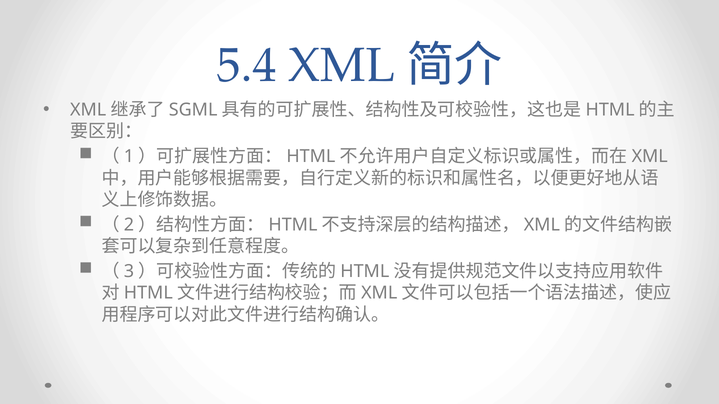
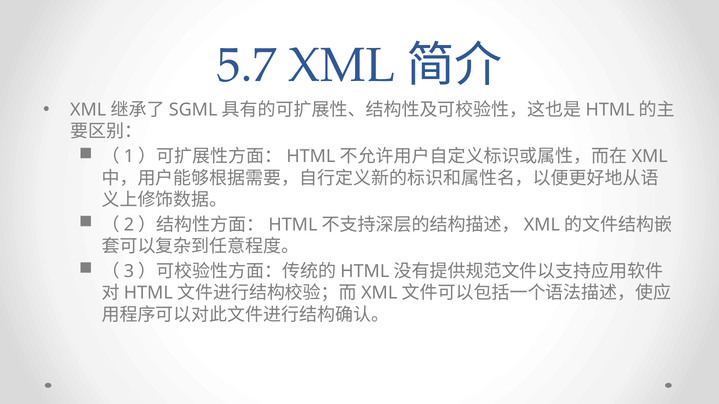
5.4: 5.4 -> 5.7
